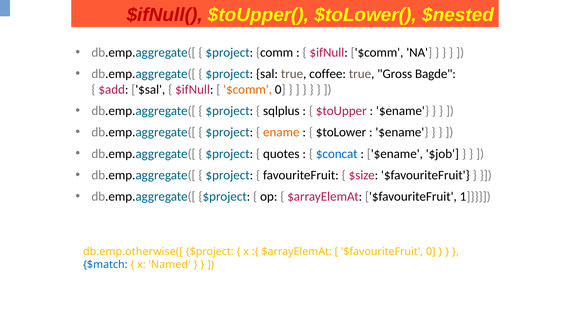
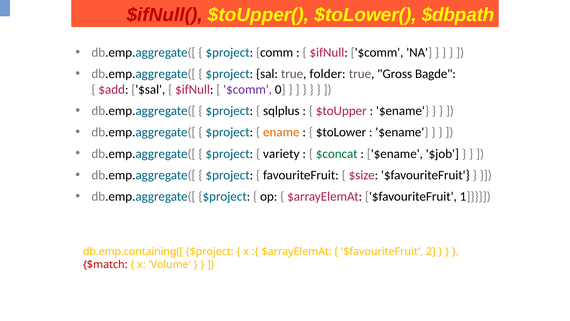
$nested: $nested -> $dbpath
coffee: coffee -> folder
$comm at (248, 89) colour: orange -> purple
quotes: quotes -> variety
$concat colour: blue -> green
db.emp.otherwise([: db.emp.otherwise([ -> db.emp.containing([
$favouriteFruit 0: 0 -> 2
$match colour: blue -> red
Named: Named -> Volume
